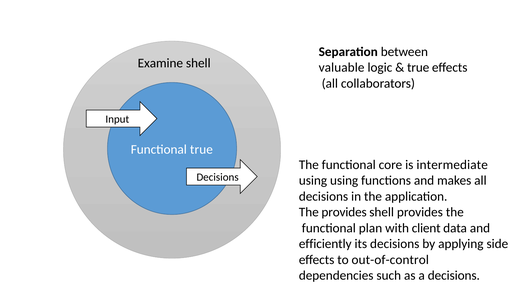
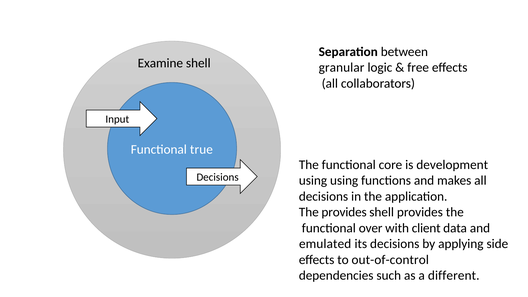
valuable: valuable -> granular
true at (418, 68): true -> free
intermediate: intermediate -> development
plan: plan -> over
efficiently: efficiently -> emulated
a decisions: decisions -> different
